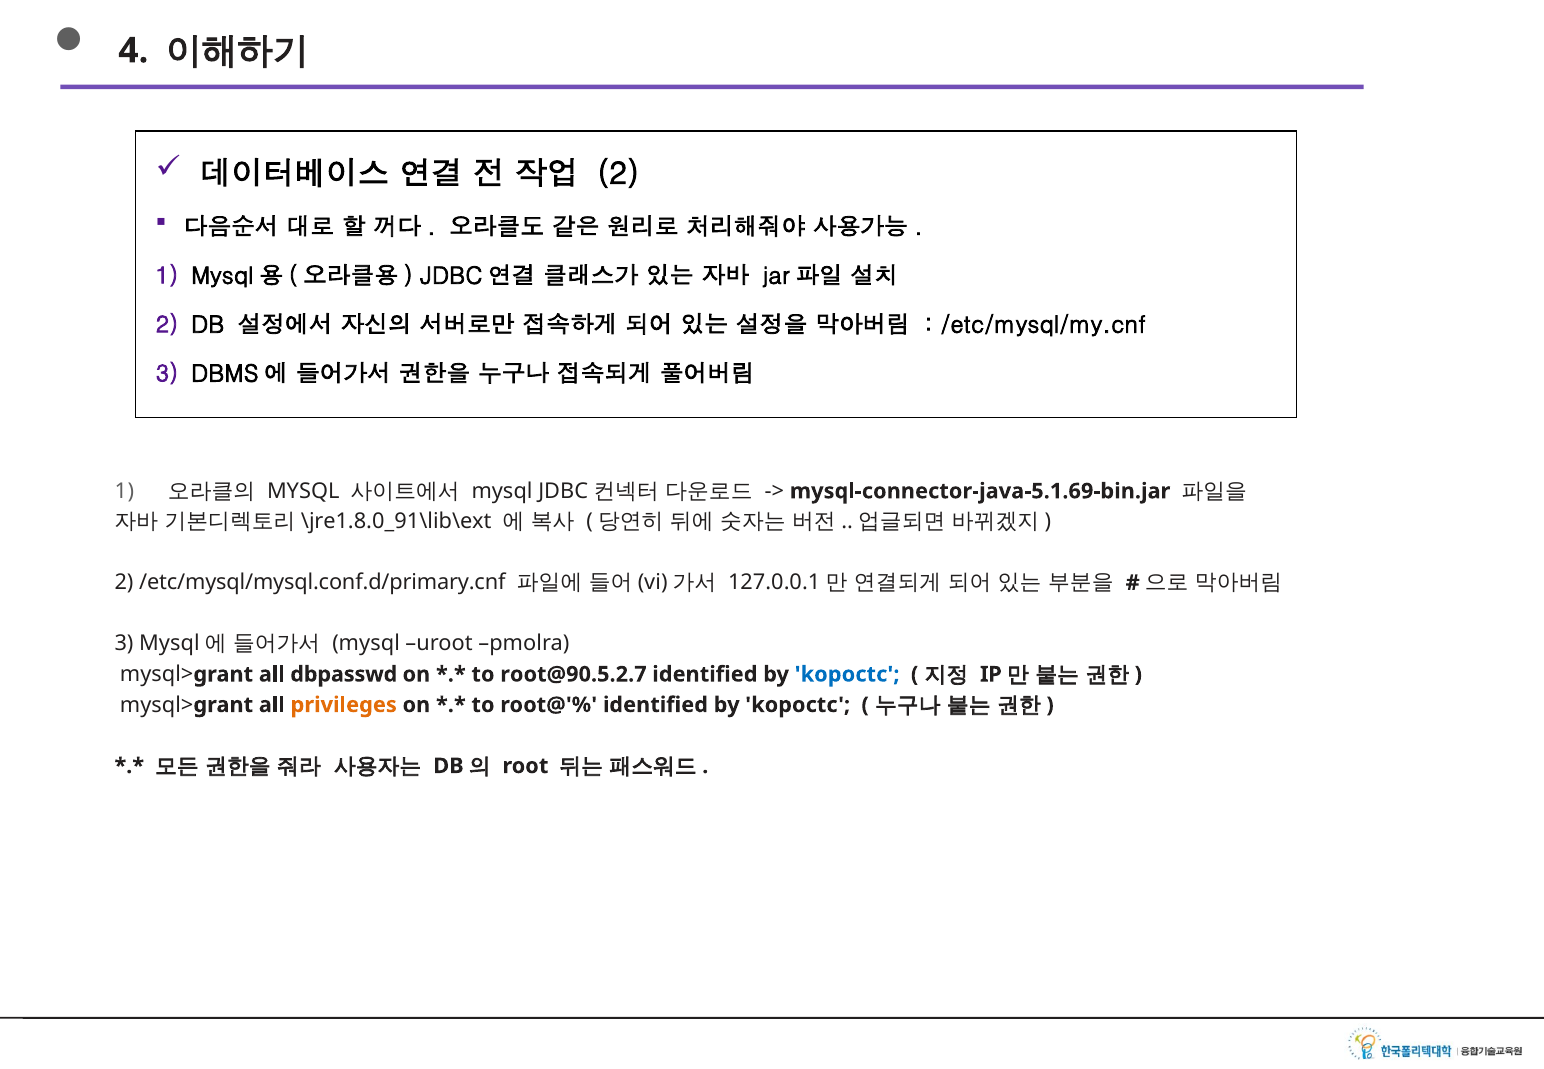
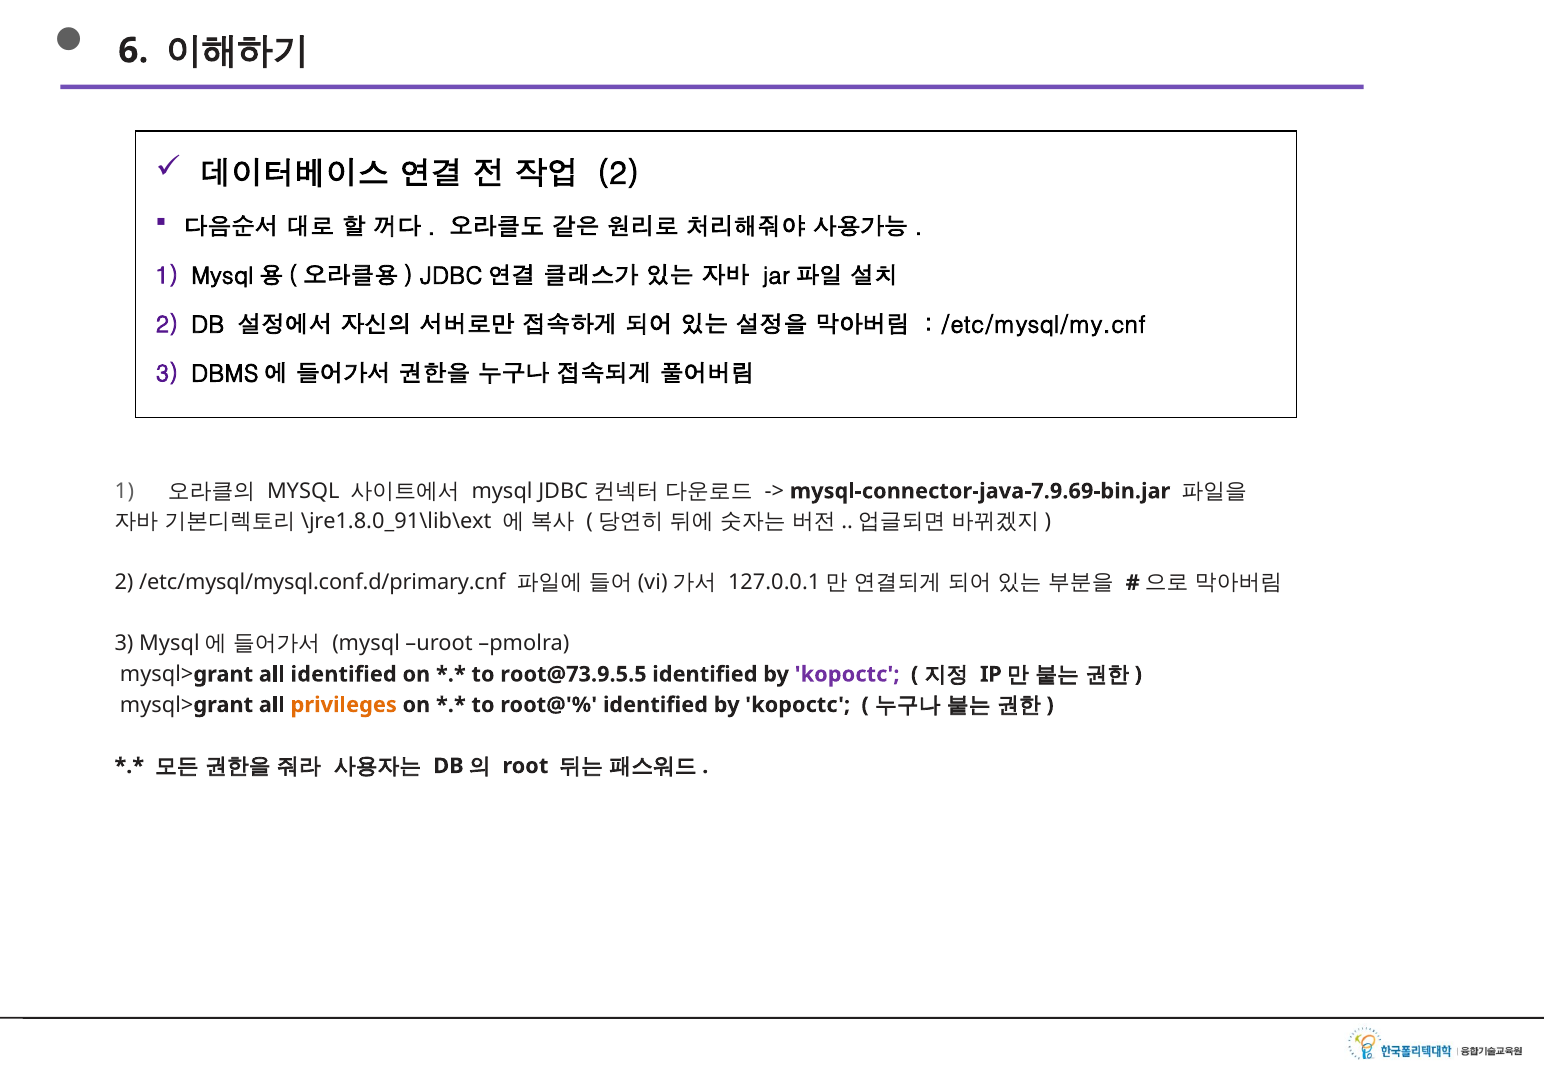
4: 4 -> 6
mysql-connector-java-5.1.69-bin.jar: mysql-connector-java-5.1.69-bin.jar -> mysql-connector-java-7.9.69-bin.jar
all dbpasswd: dbpasswd -> identified
root@90.5.2.7: root@90.5.2.7 -> root@73.9.5.5
kopoctc at (847, 674) colour: blue -> purple
